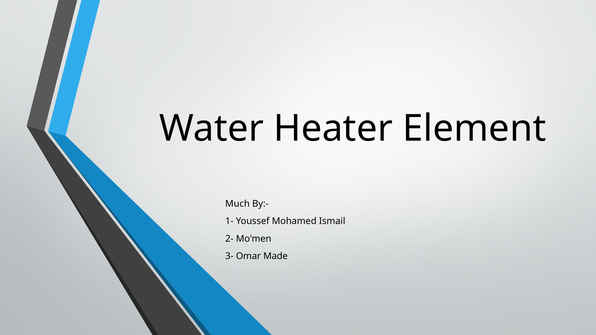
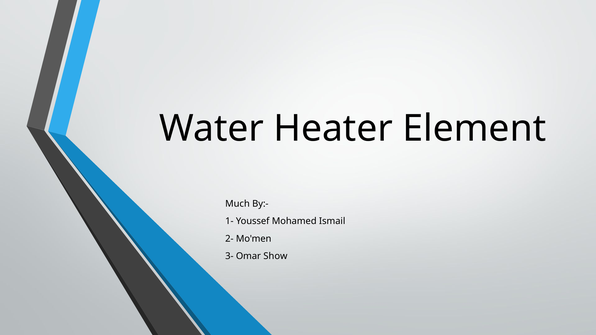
Made: Made -> Show
